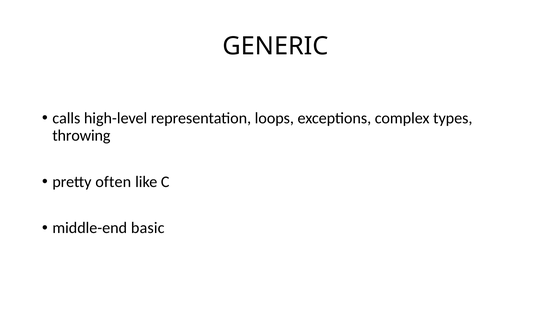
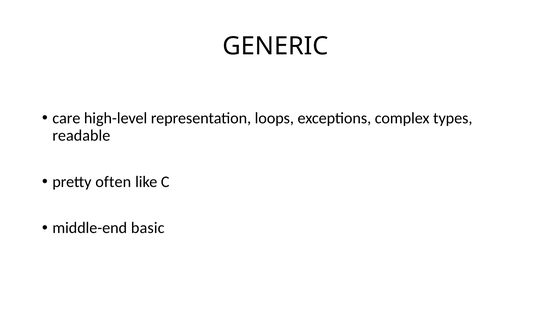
calls: calls -> care
throwing: throwing -> readable
